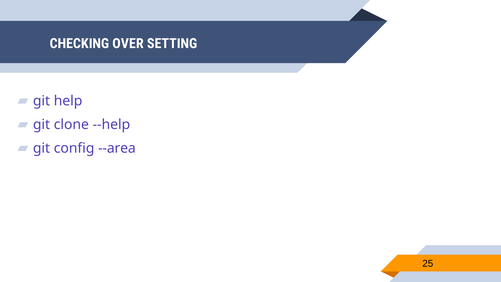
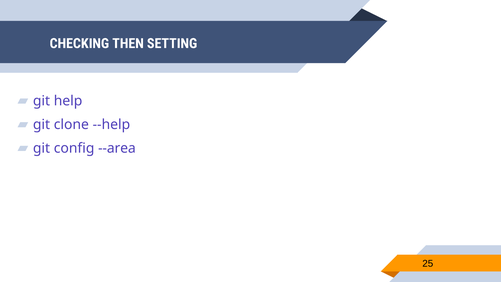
OVER: OVER -> THEN
